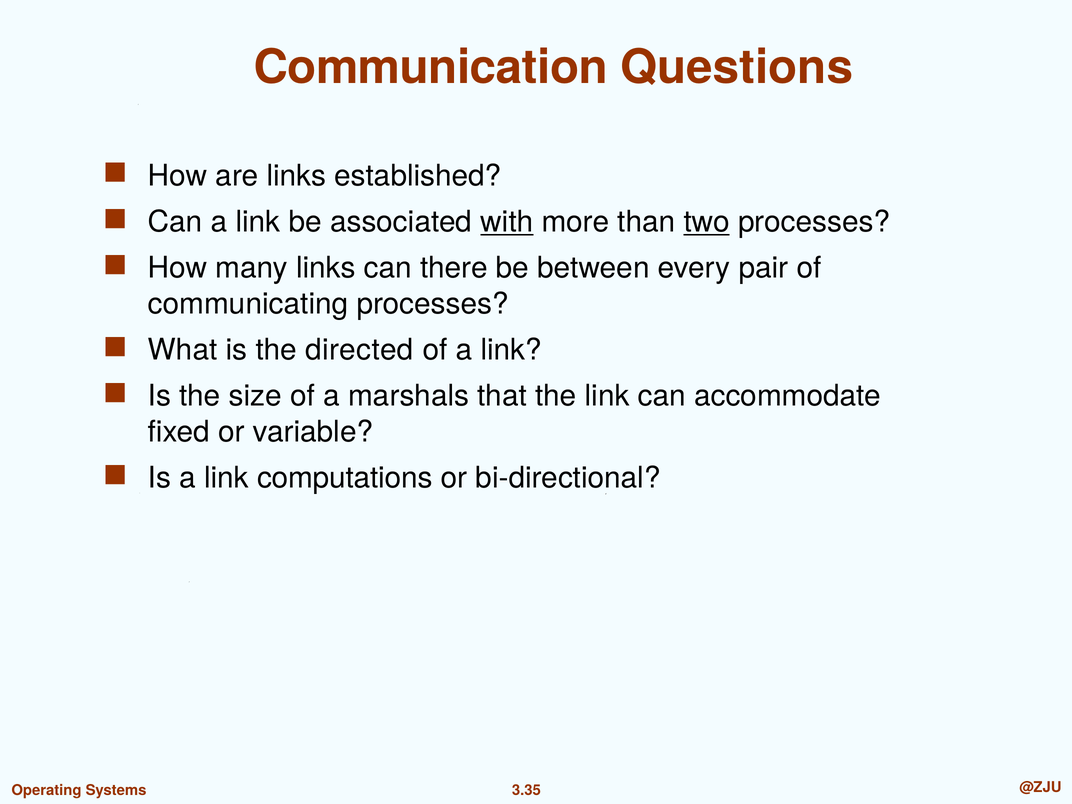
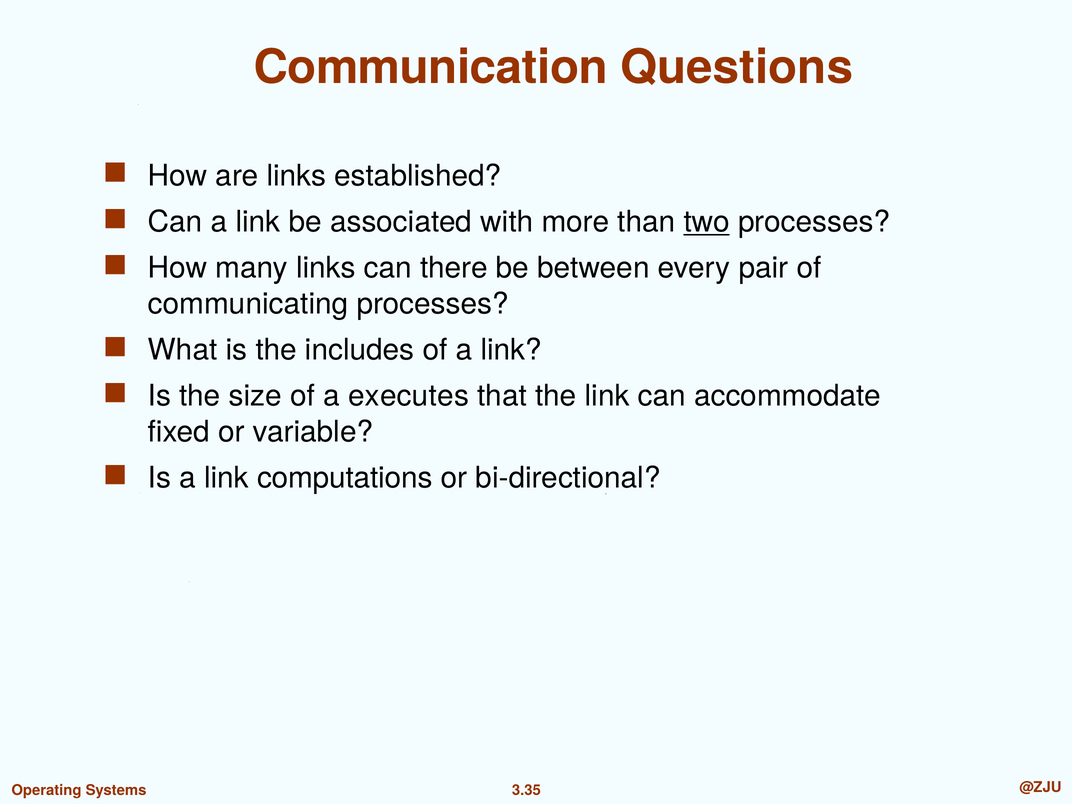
with underline: present -> none
directed: directed -> includes
marshals: marshals -> executes
